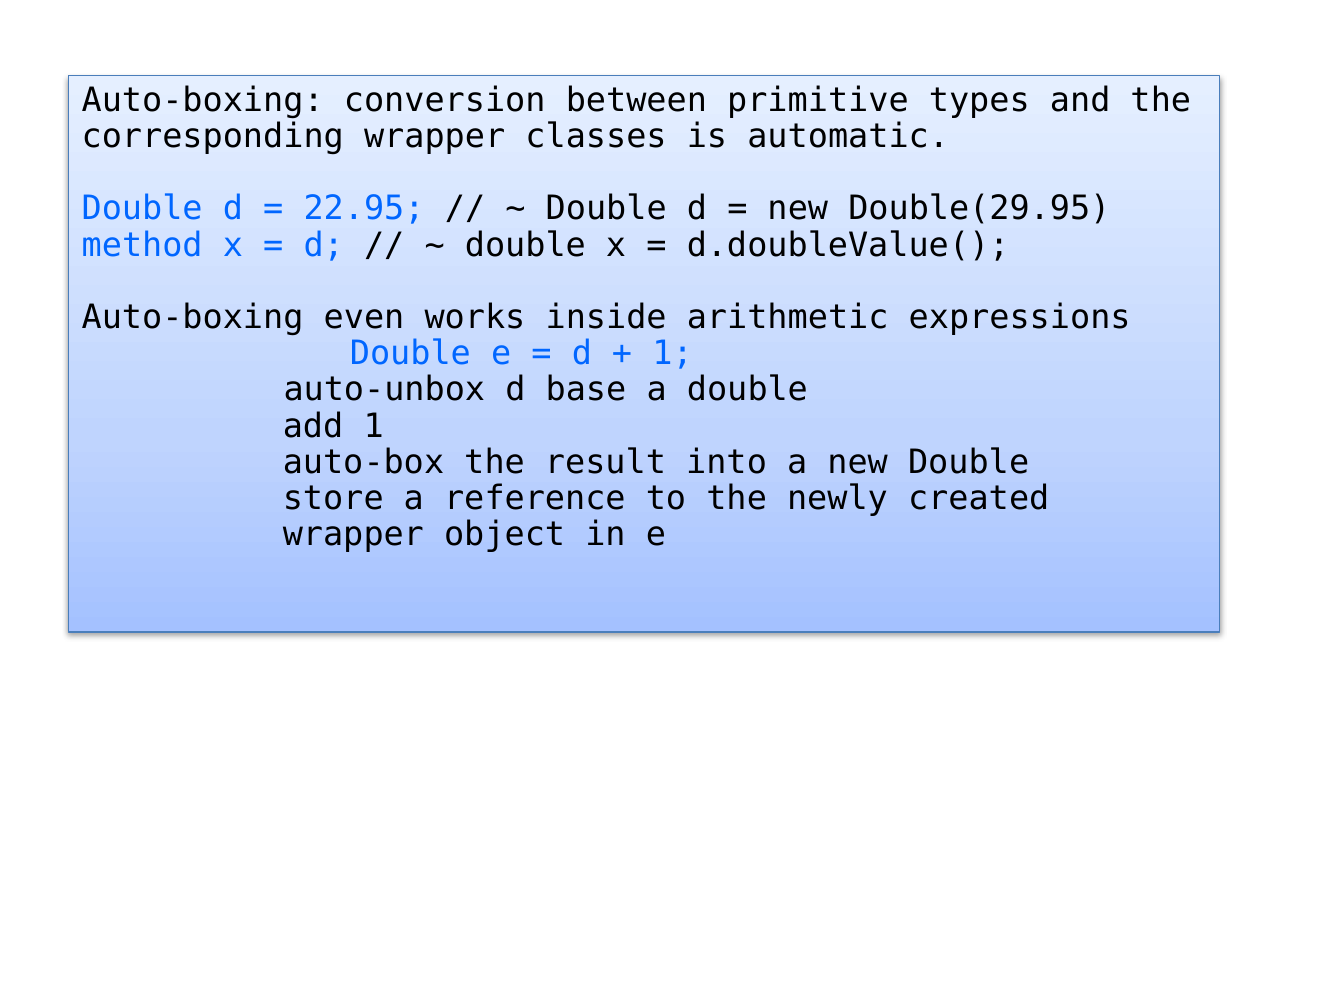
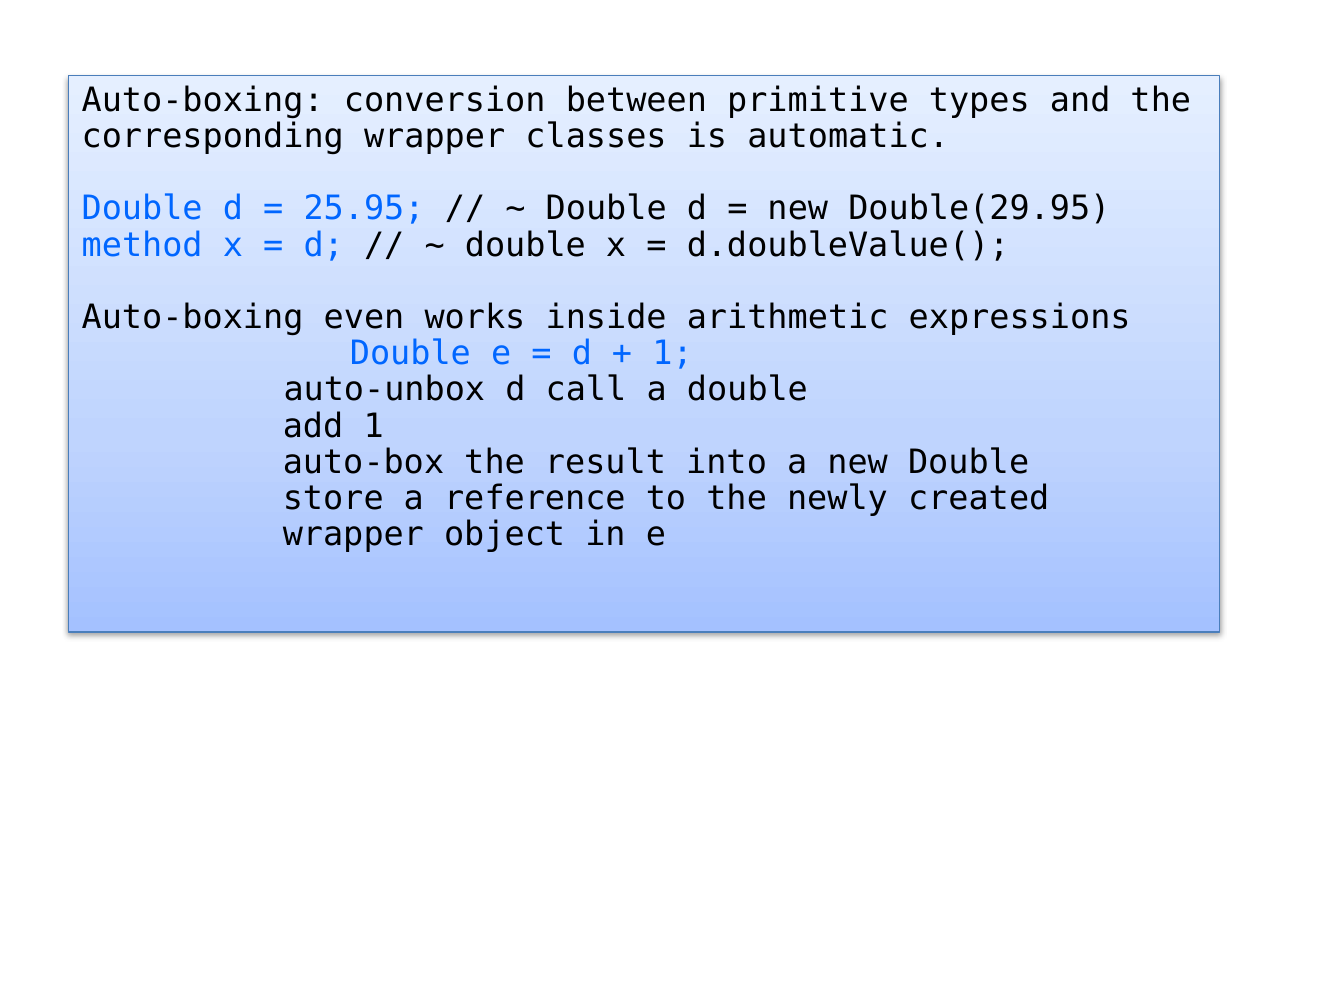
22.95: 22.95 -> 25.95
base: base -> call
